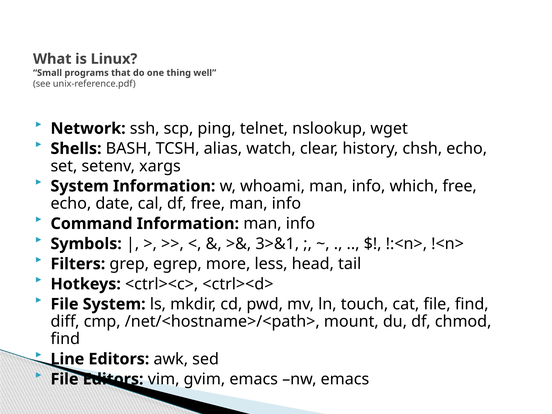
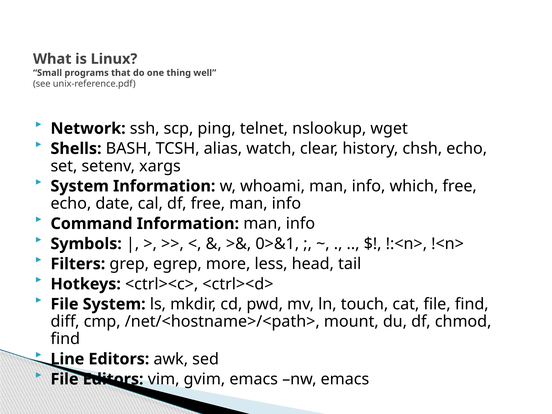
3>&1: 3>&1 -> 0>&1
